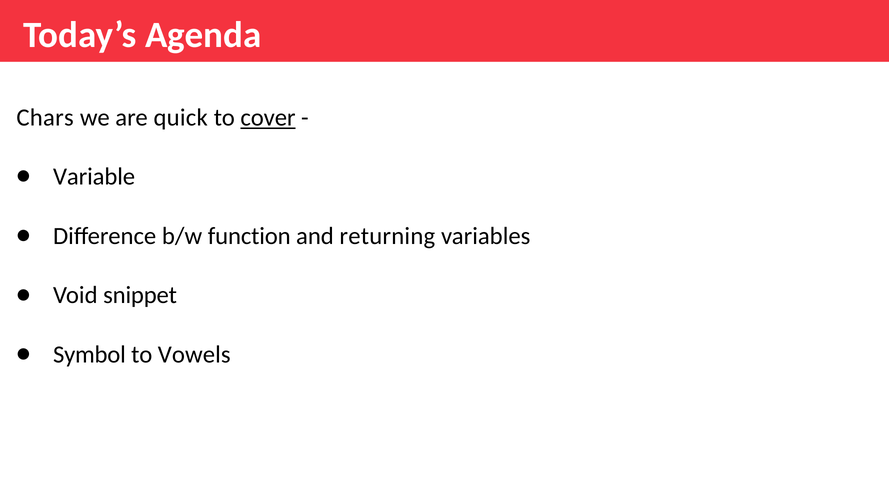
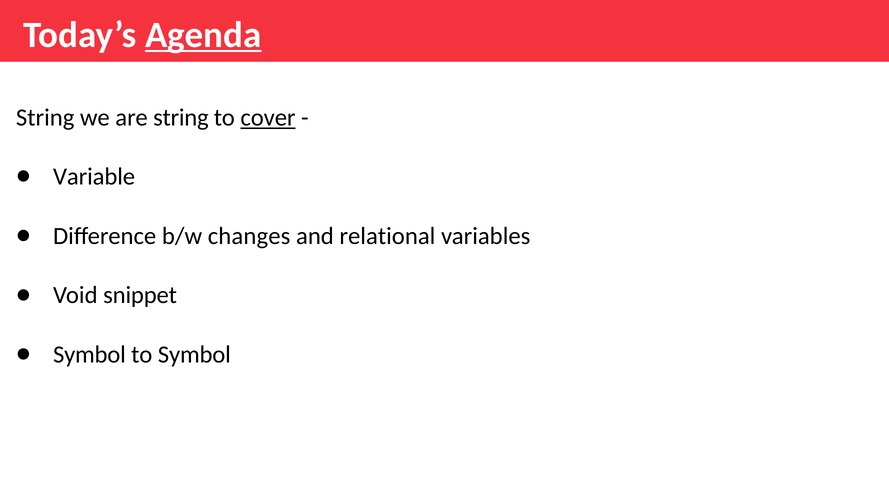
Agenda underline: none -> present
Chars at (45, 117): Chars -> String
are quick: quick -> string
function: function -> changes
returning: returning -> relational
to Vowels: Vowels -> Symbol
